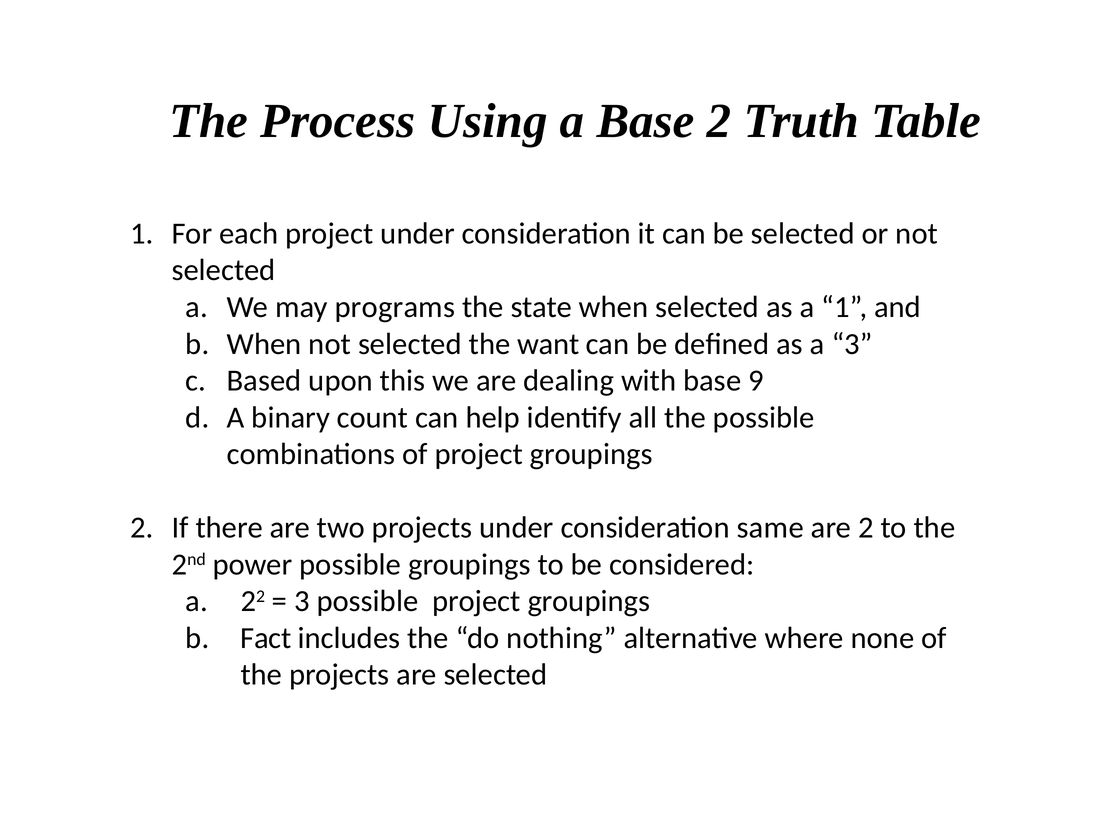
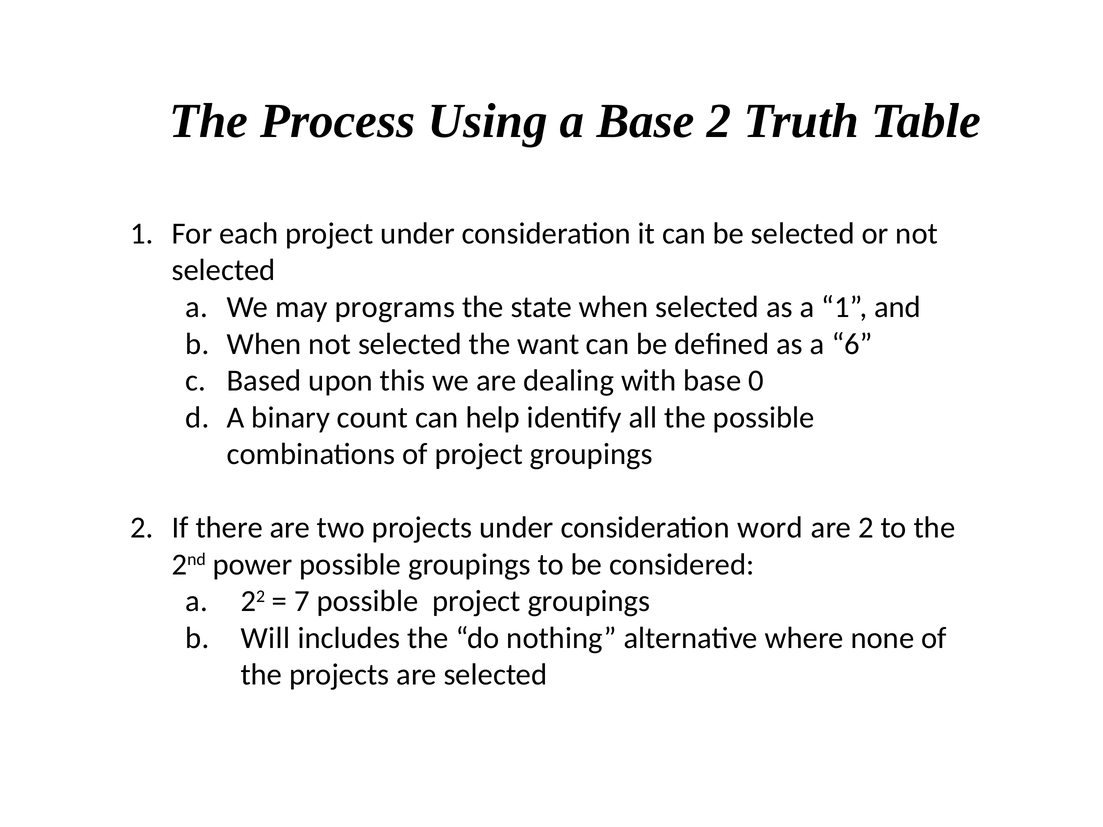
a 3: 3 -> 6
9: 9 -> 0
same: same -> word
3 at (302, 601): 3 -> 7
Fact: Fact -> Will
